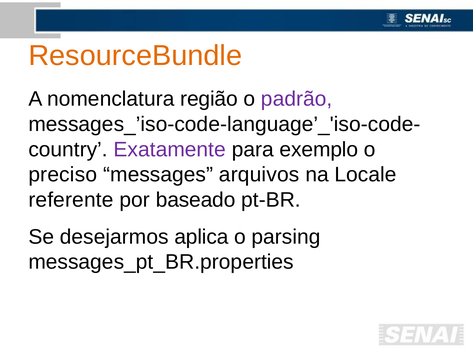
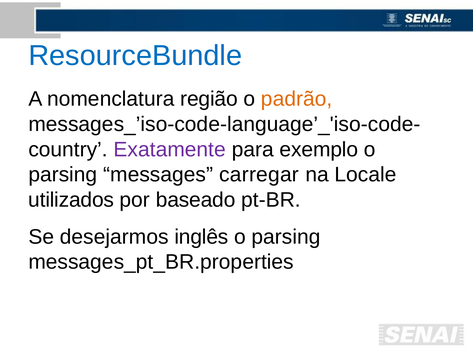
ResourceBundle colour: orange -> blue
padrão colour: purple -> orange
preciso at (63, 175): preciso -> parsing
arquivos: arquivos -> carregar
referente: referente -> utilizados
aplica: aplica -> inglês
